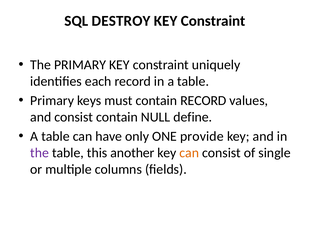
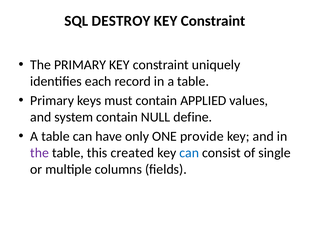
contain RECORD: RECORD -> APPLIED
and consist: consist -> system
another: another -> created
can at (189, 153) colour: orange -> blue
